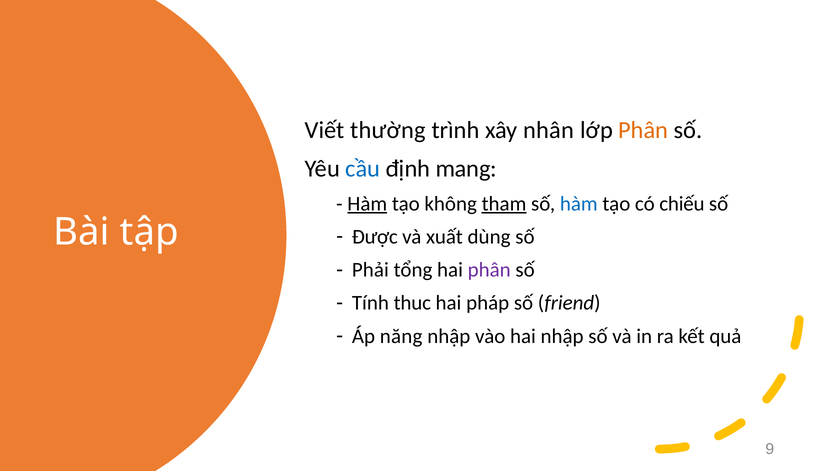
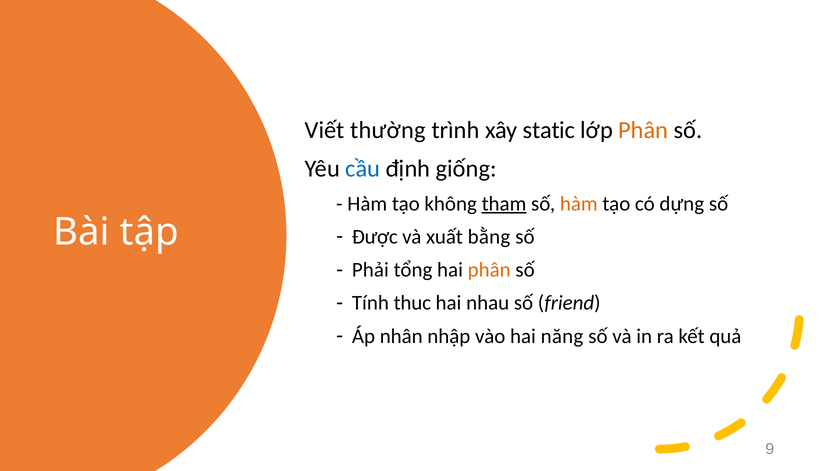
nhân: nhân -> static
mang: mang -> giống
Hàm at (367, 204) underline: present -> none
hàm at (579, 204) colour: blue -> orange
chiếu: chiếu -> dựng
dùng: dùng -> bằng
phân at (489, 270) colour: purple -> orange
pháp: pháp -> nhau
năng: năng -> nhân
hai nhập: nhập -> năng
